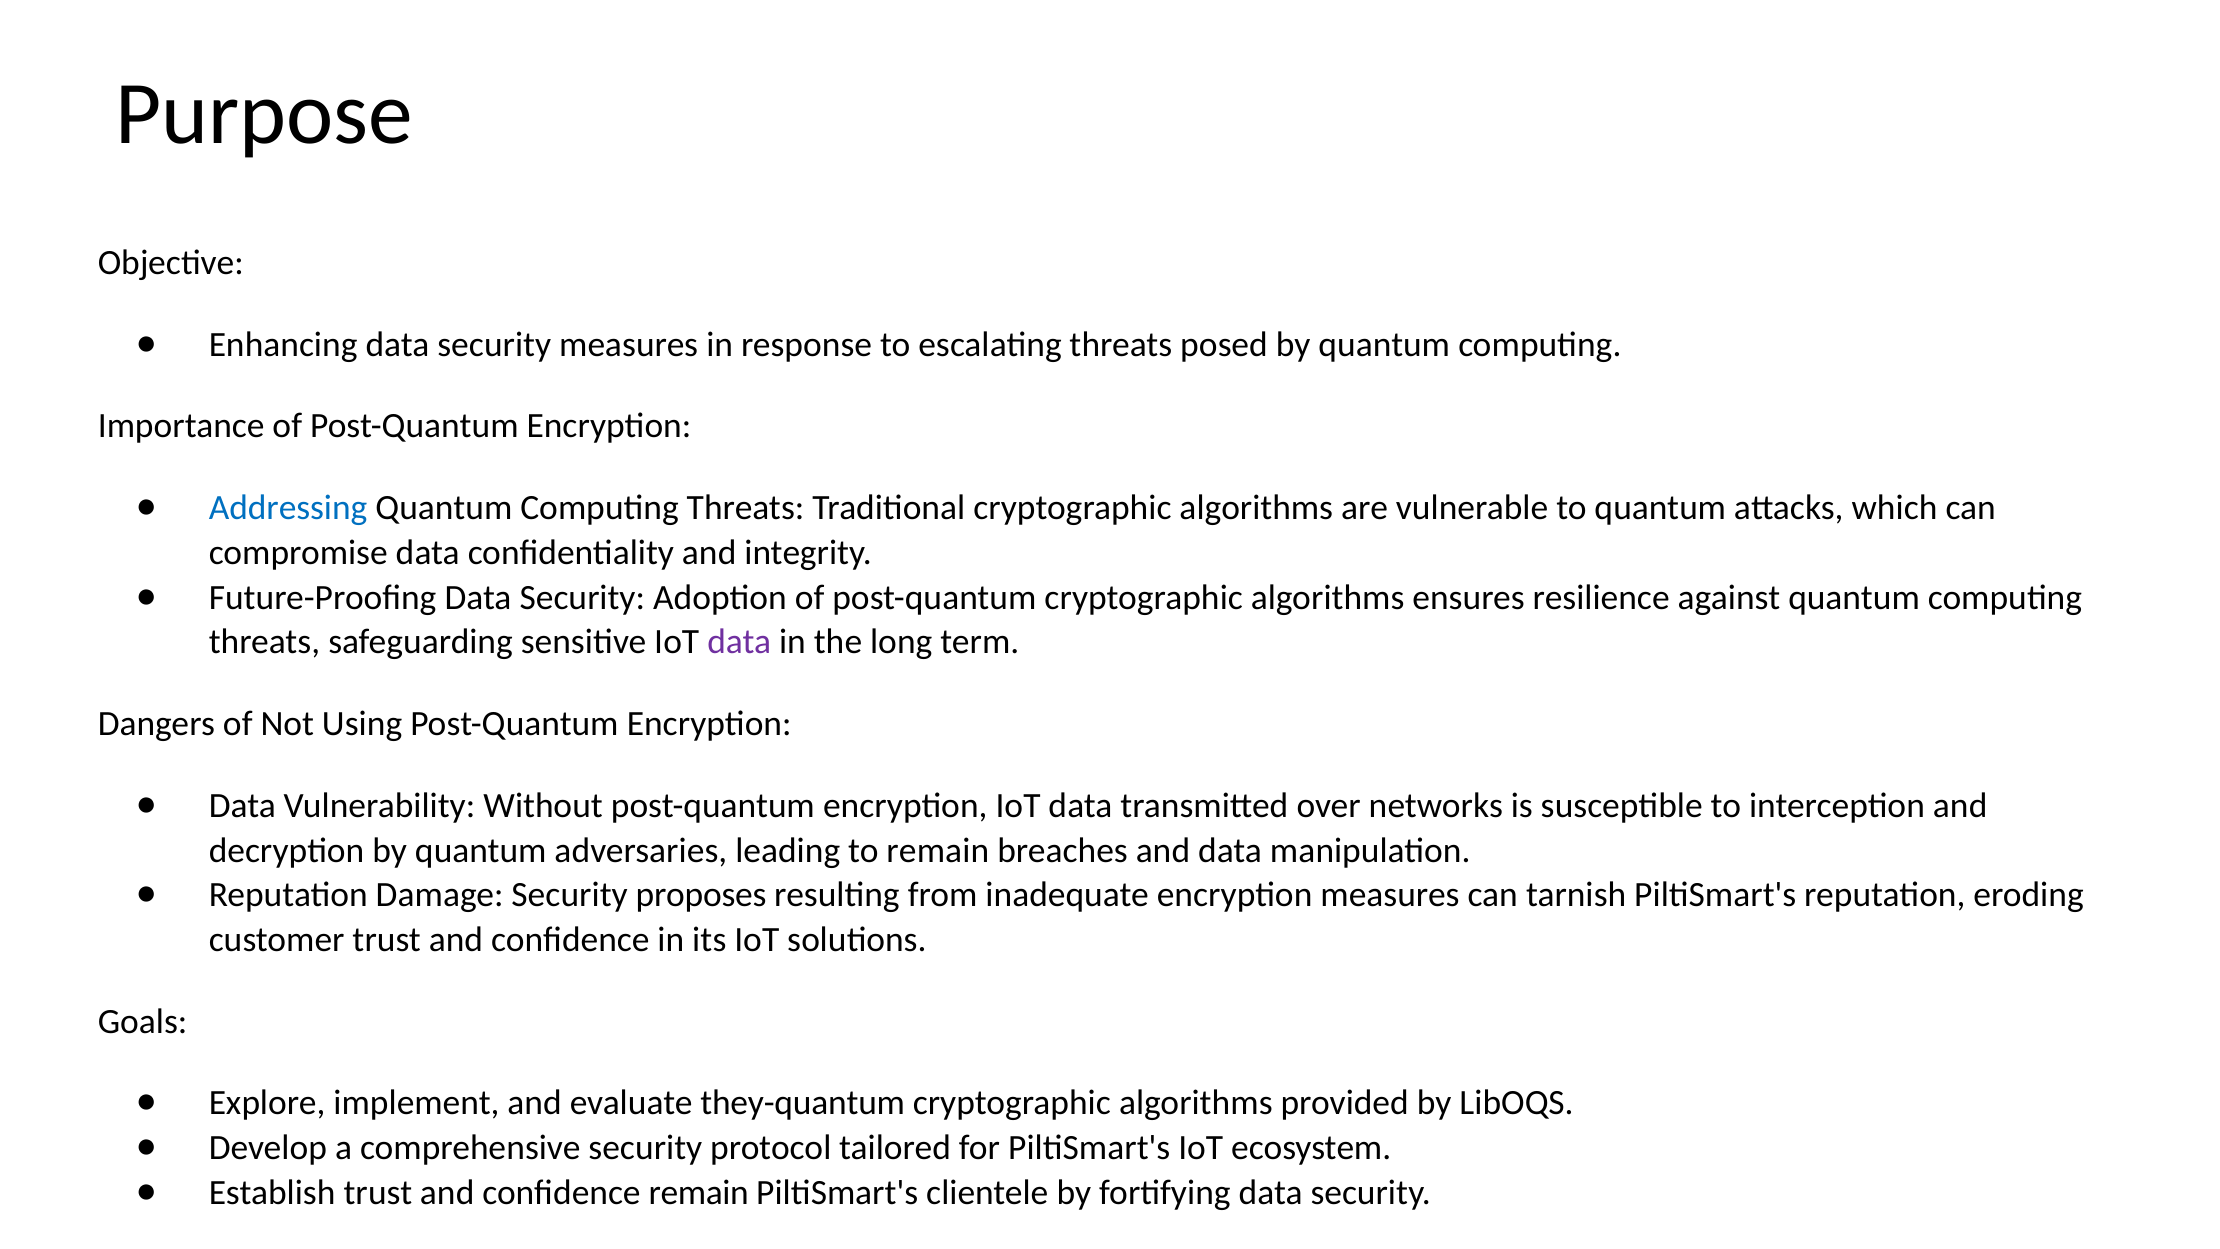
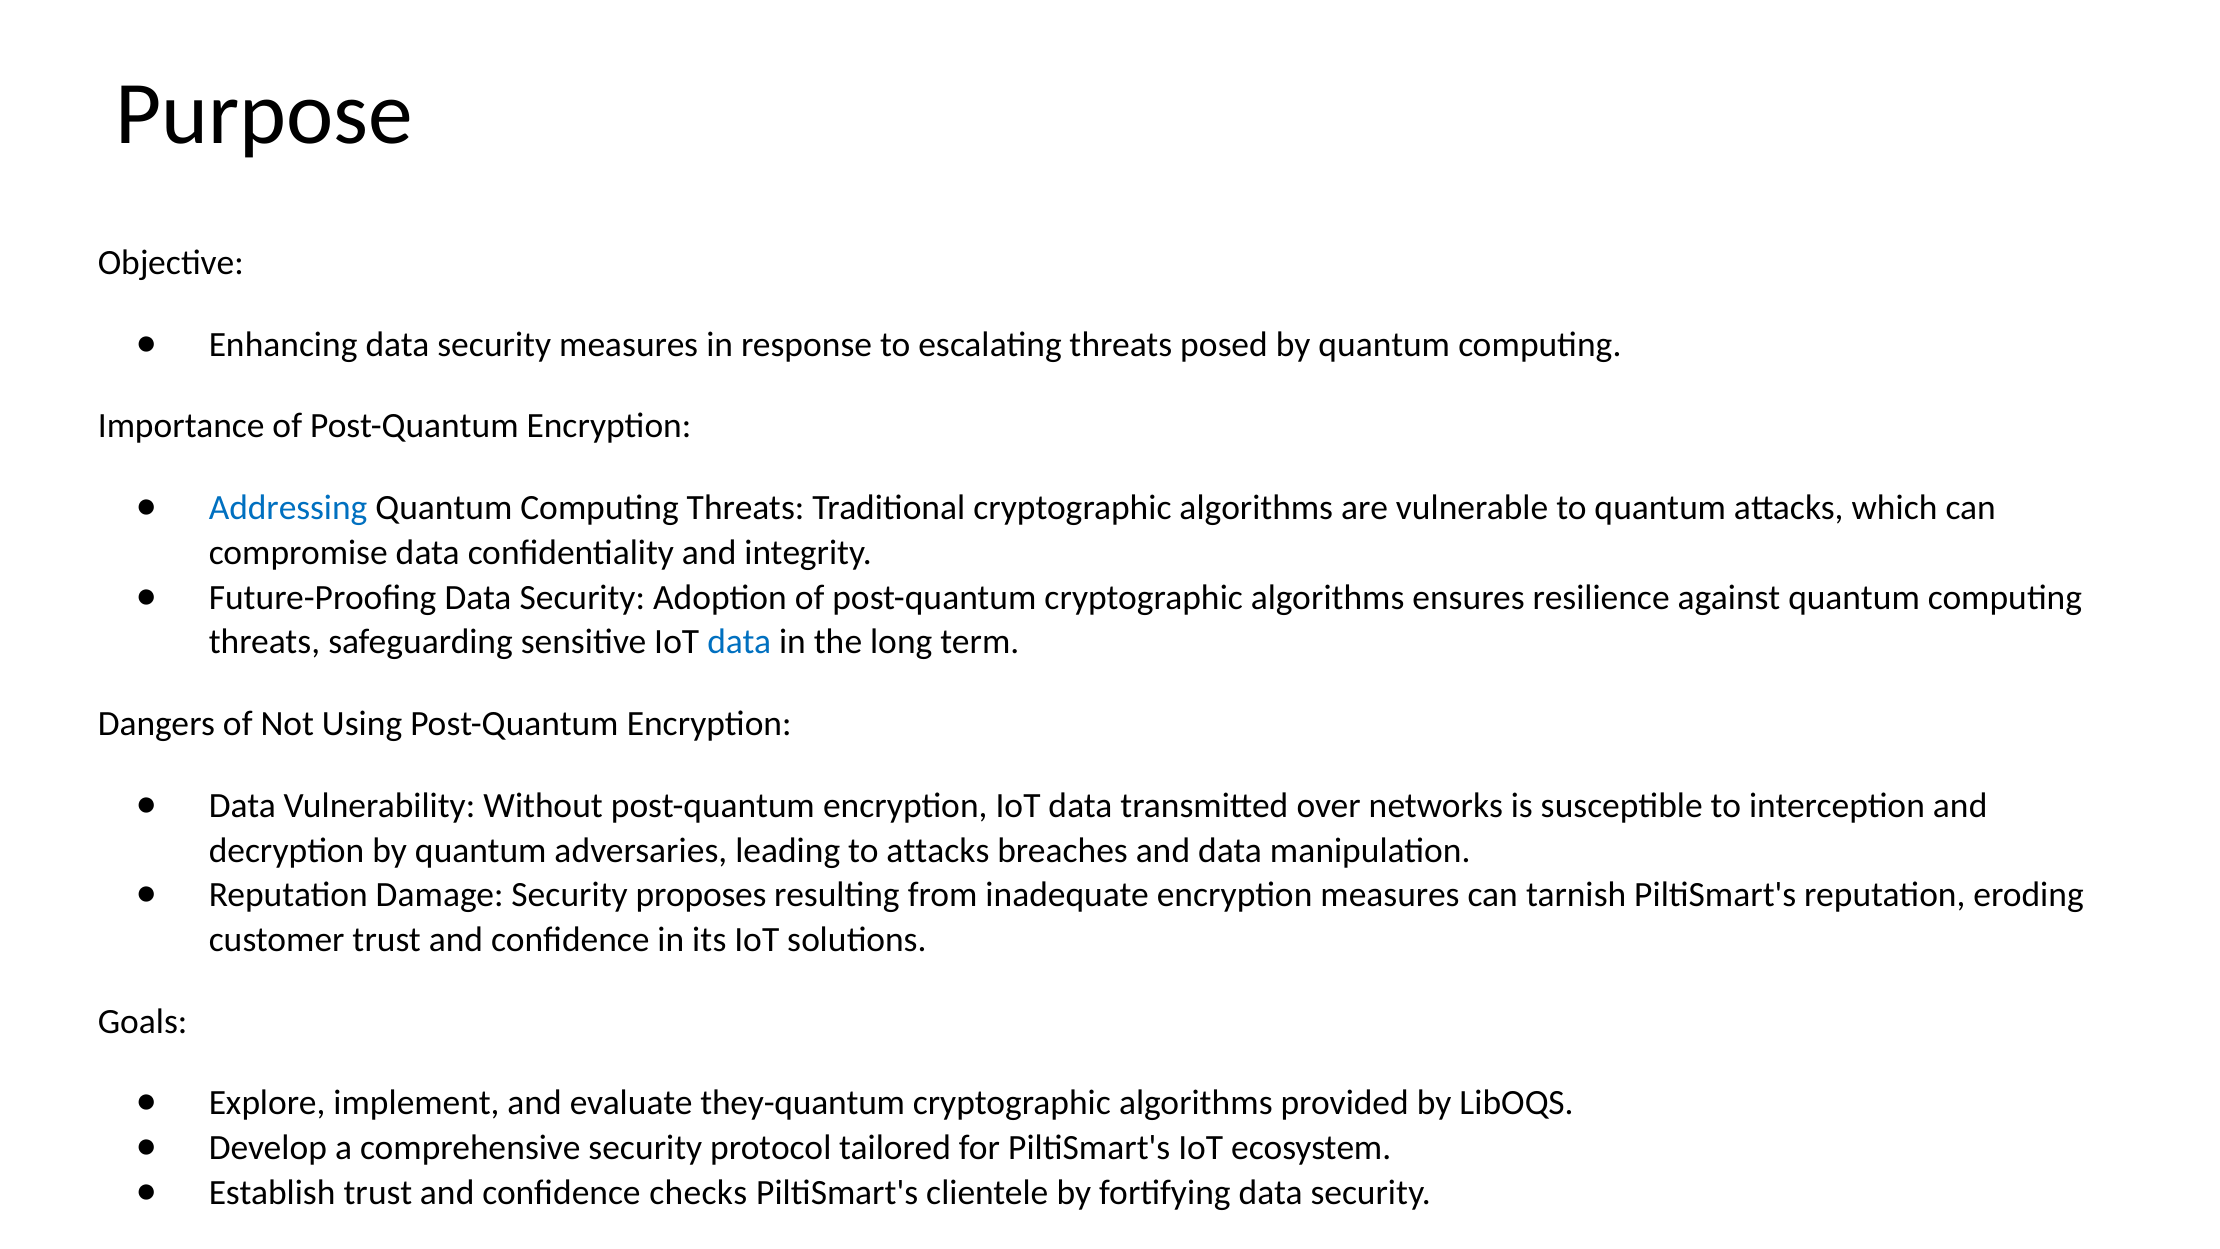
data at (739, 642) colour: purple -> blue
to remain: remain -> attacks
confidence remain: remain -> checks
